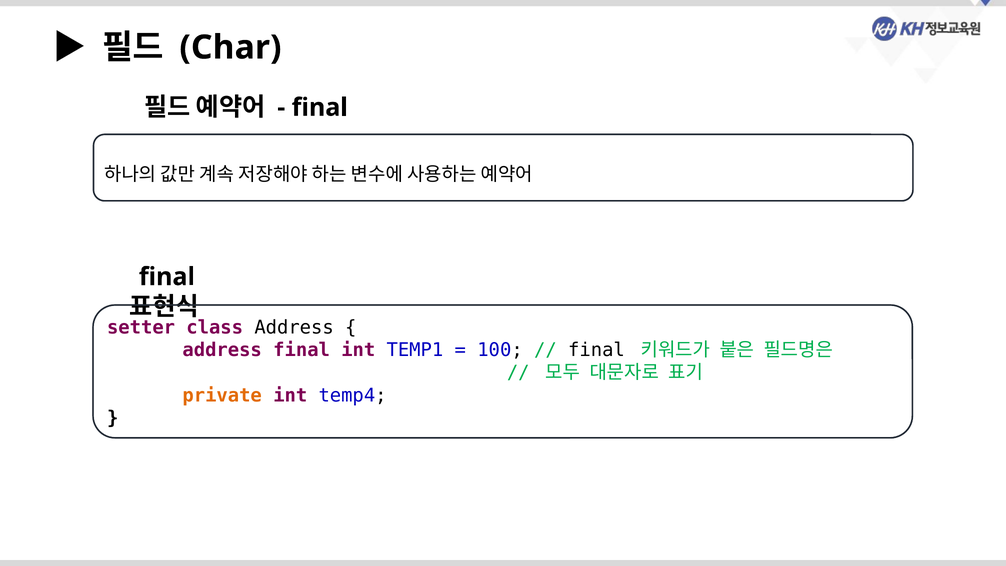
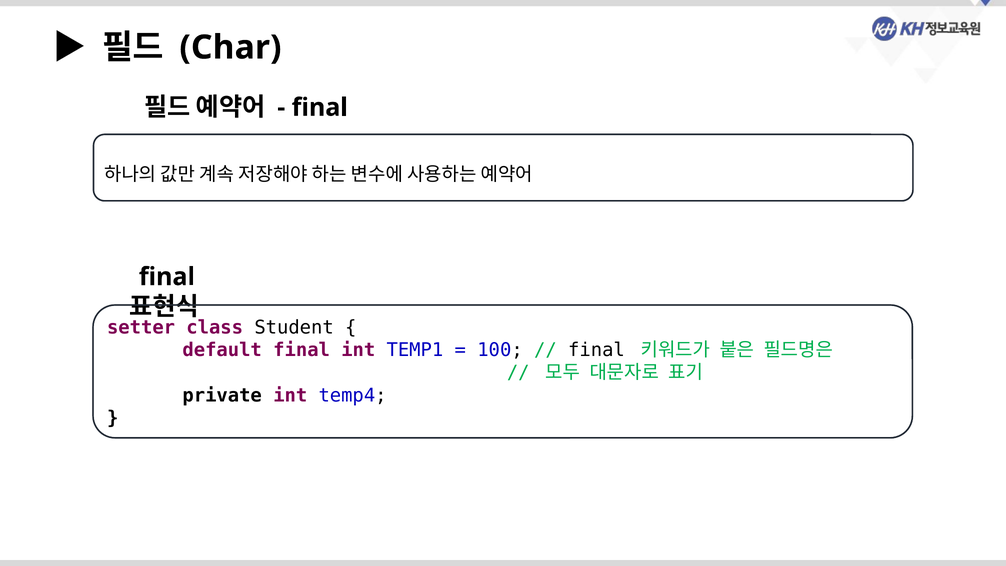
class Address: Address -> Student
address at (222, 350): address -> default
private colour: orange -> black
